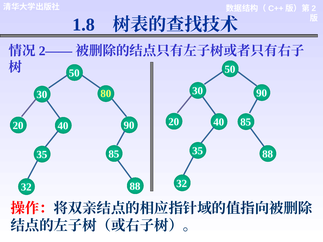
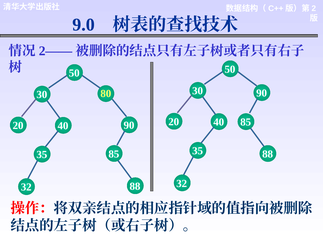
1.8: 1.8 -> 9.0
